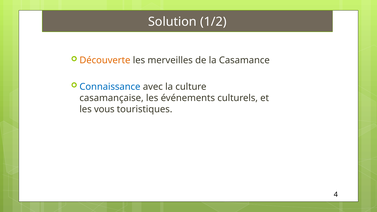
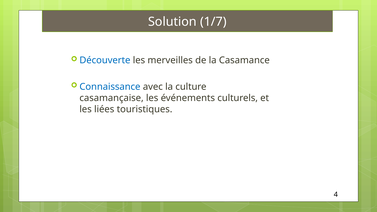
1/2: 1/2 -> 1/7
Découverte colour: orange -> blue
vous: vous -> liées
